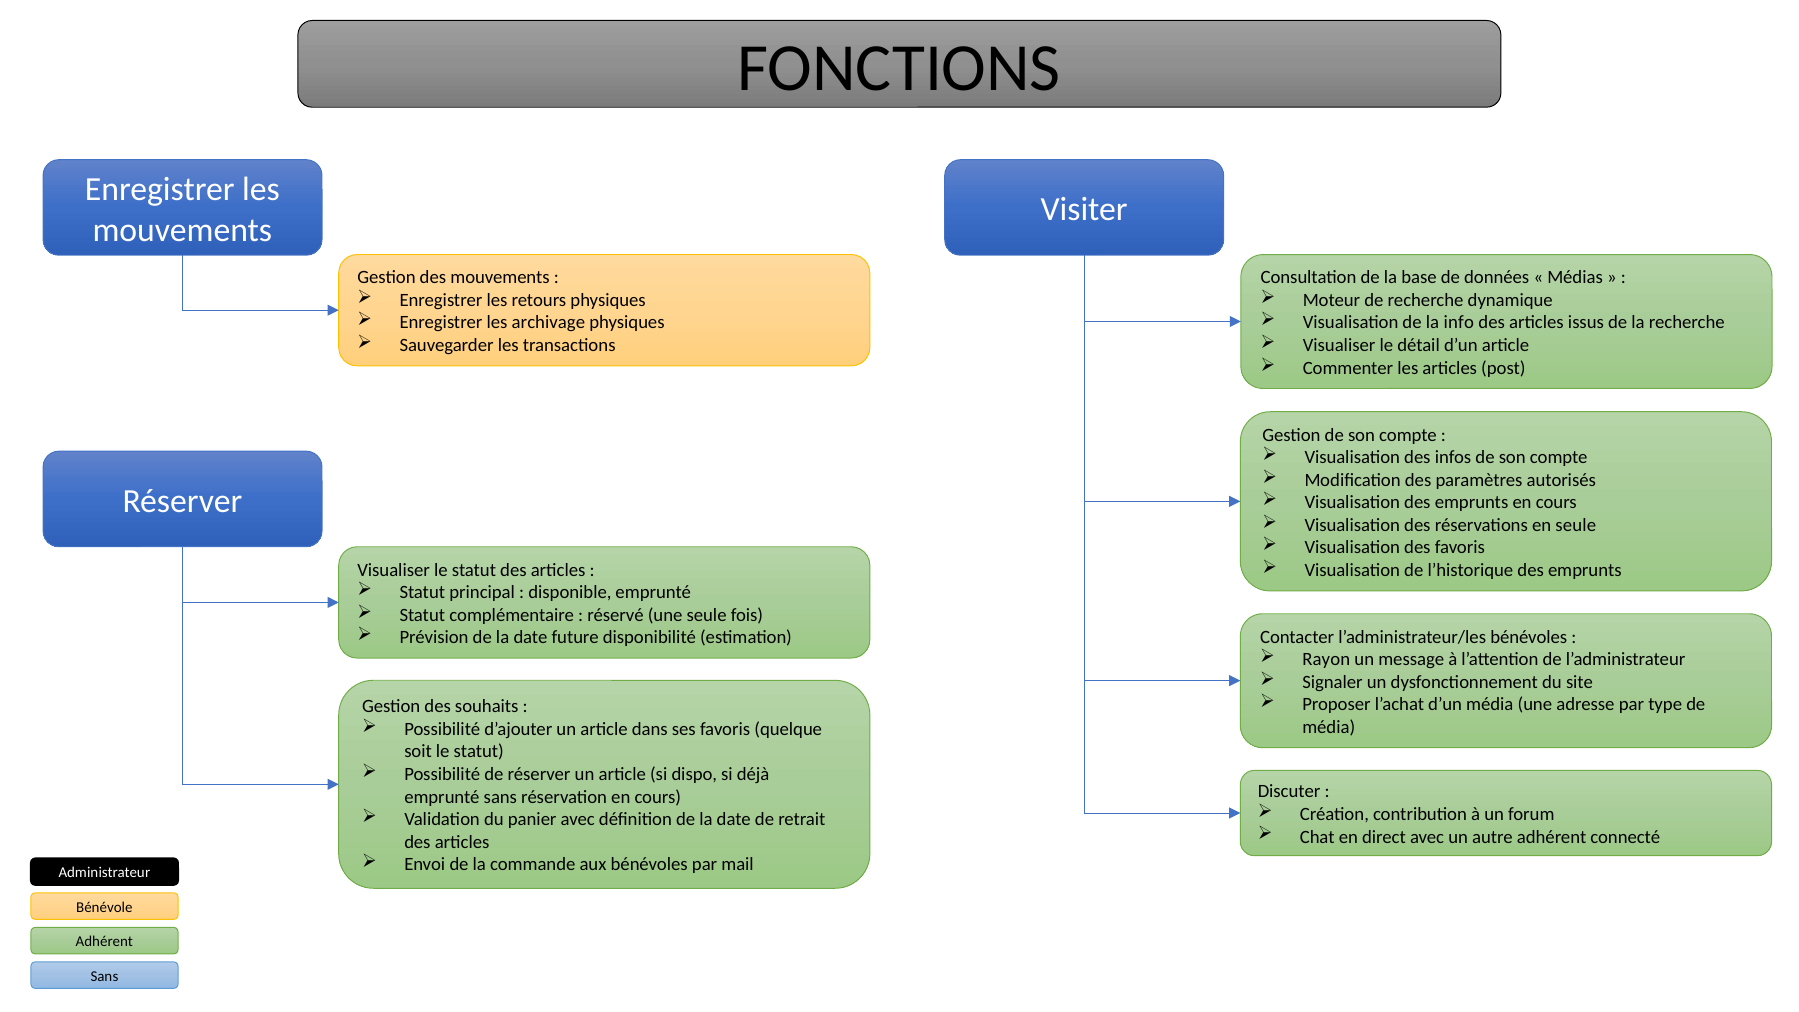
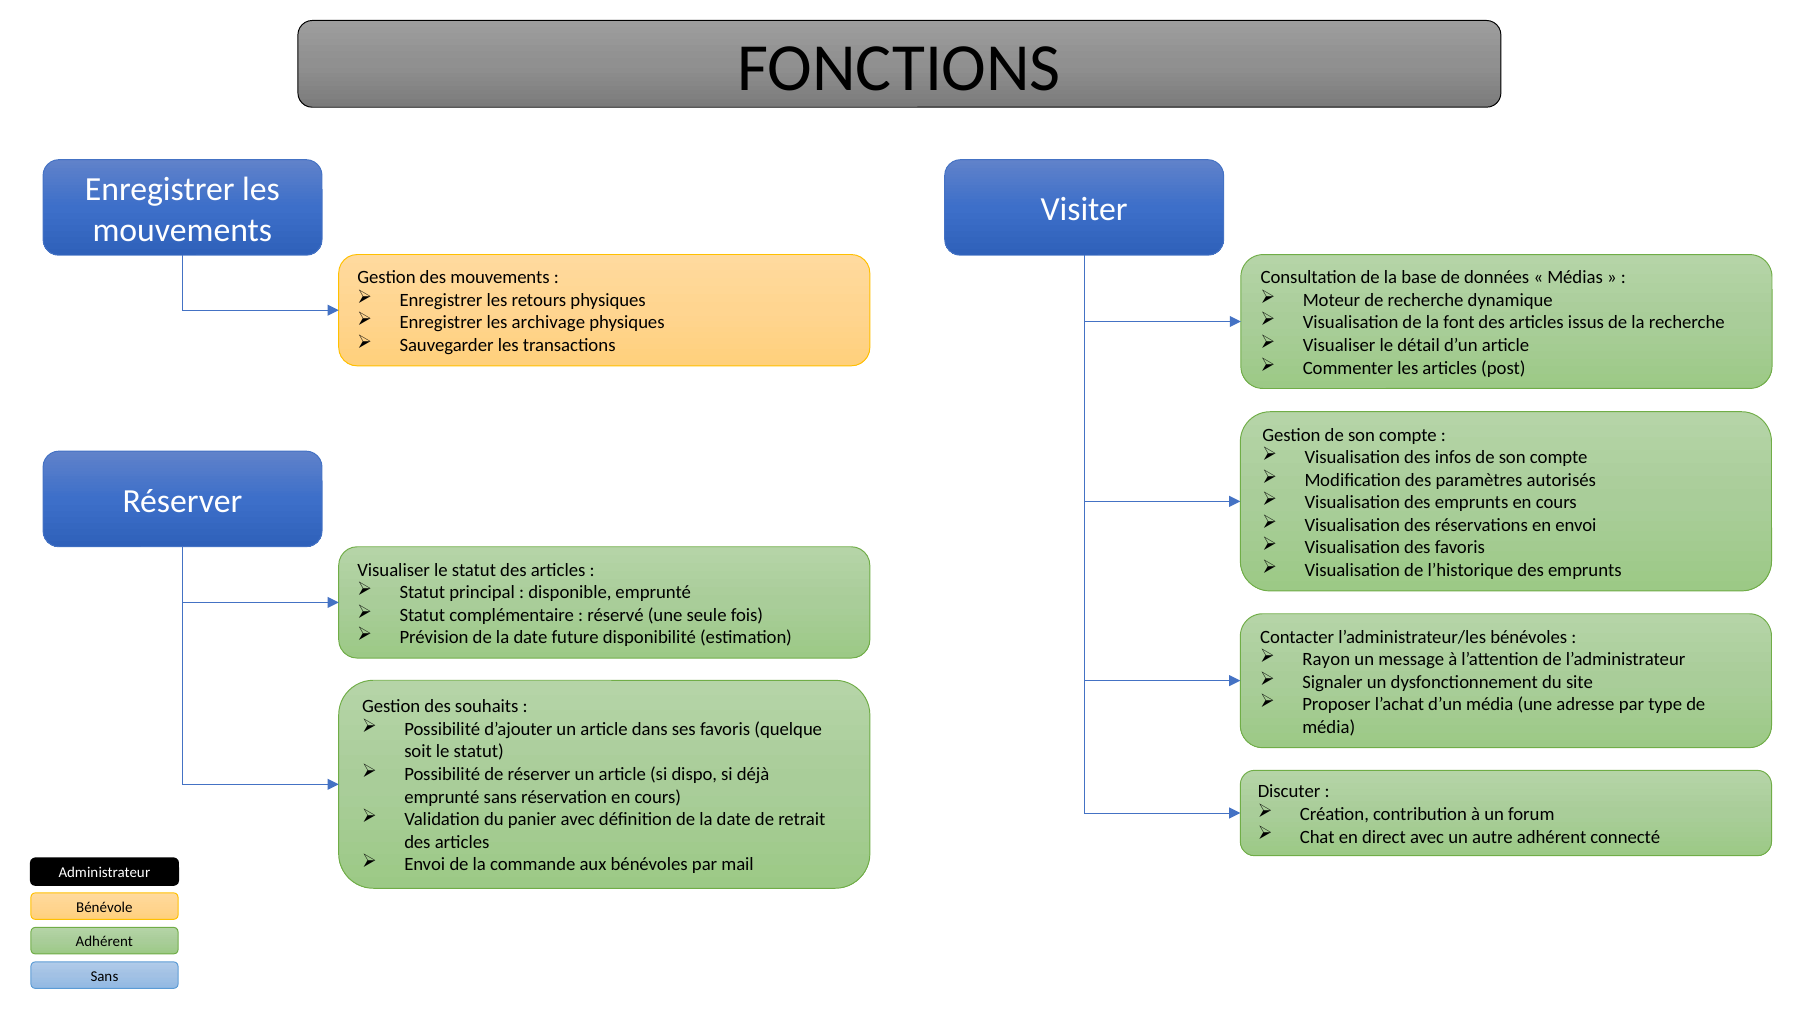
info: info -> font
en seule: seule -> envoi
